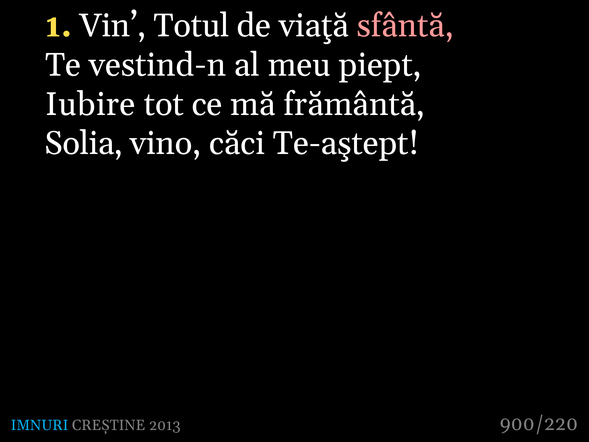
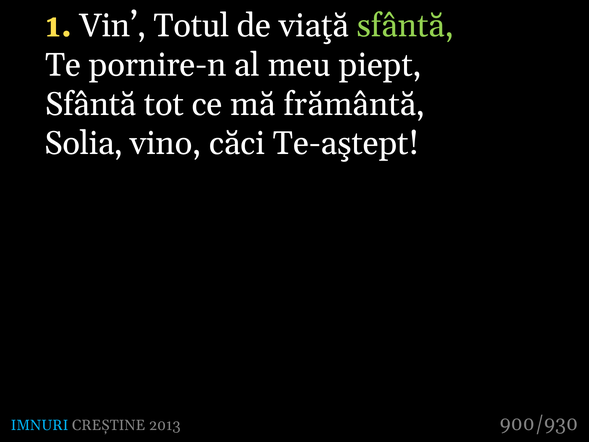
sfântă at (405, 26) colour: pink -> light green
vestind-n: vestind-n -> pornire-n
Iubire at (90, 104): Iubire -> Sfântă
900/220: 900/220 -> 900/930
